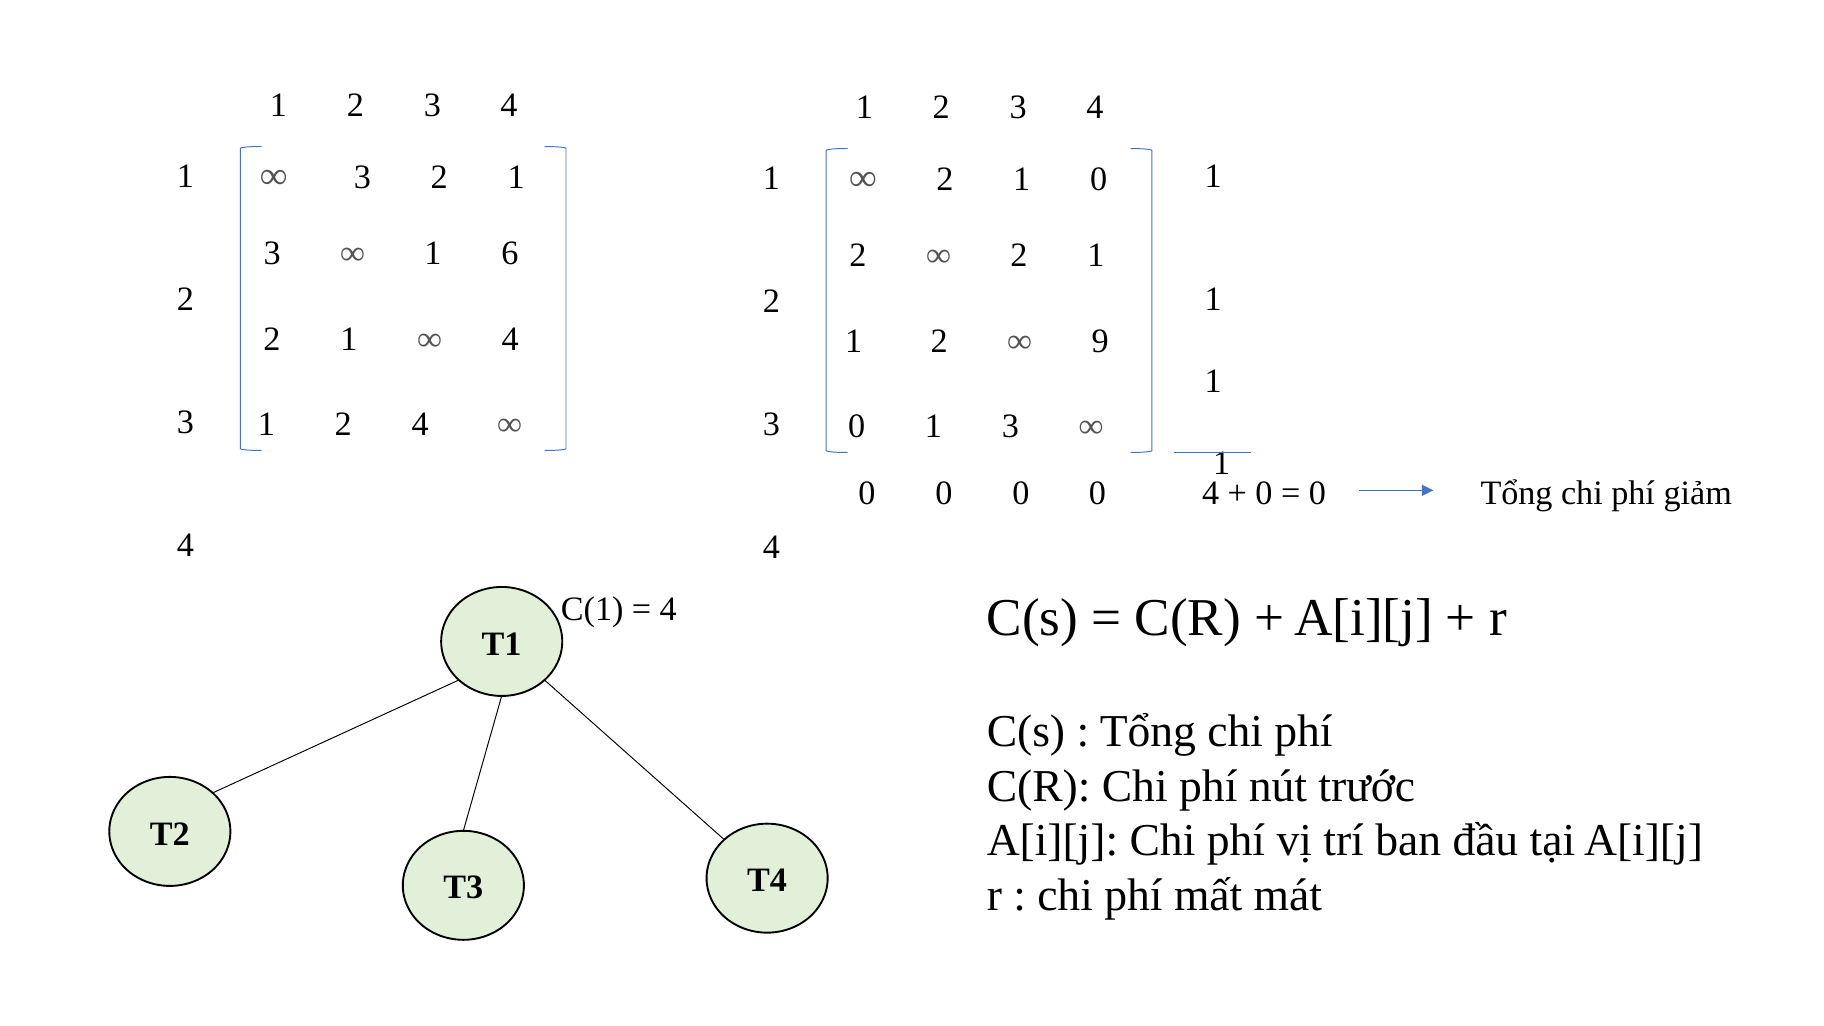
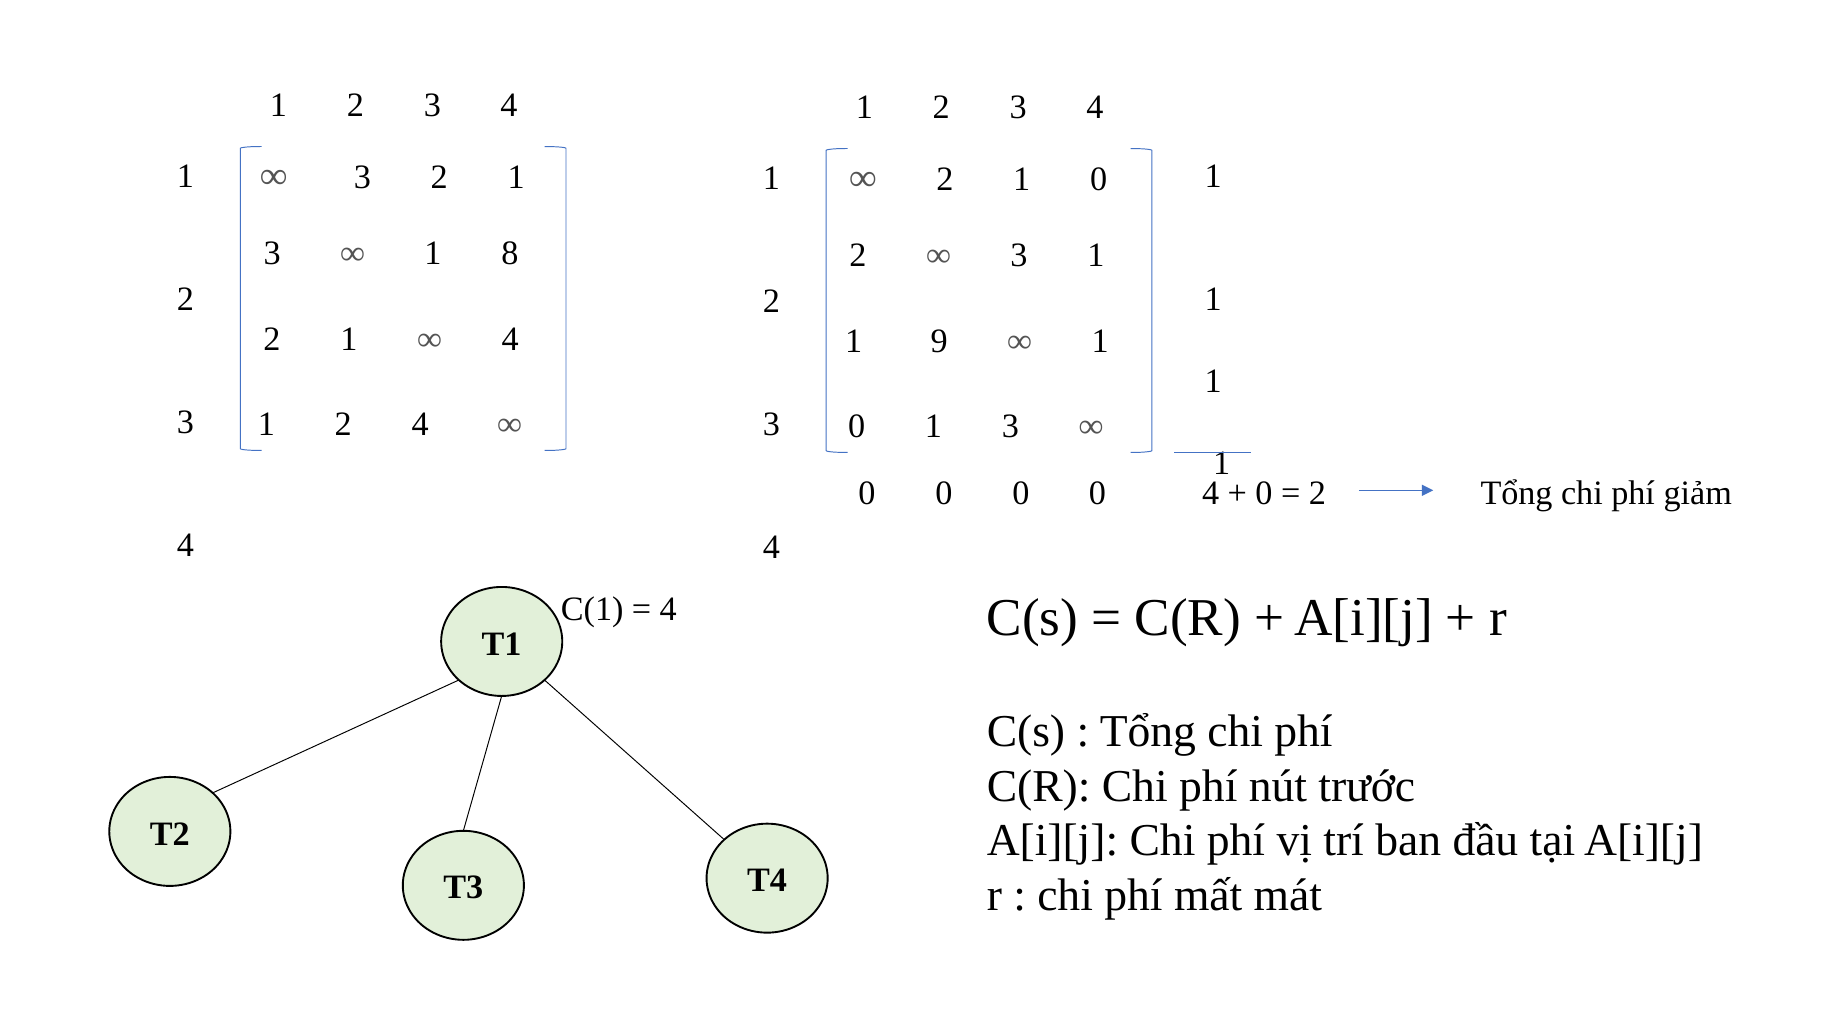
6: 6 -> 8
2 at (1019, 255): 2 -> 3
2 at (939, 341): 2 -> 9
9 at (1100, 341): 9 -> 1
0 at (1317, 494): 0 -> 2
